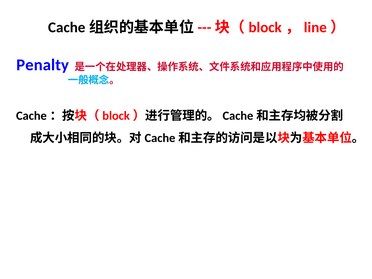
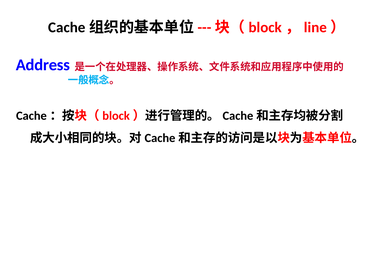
Penalty: Penalty -> Address
